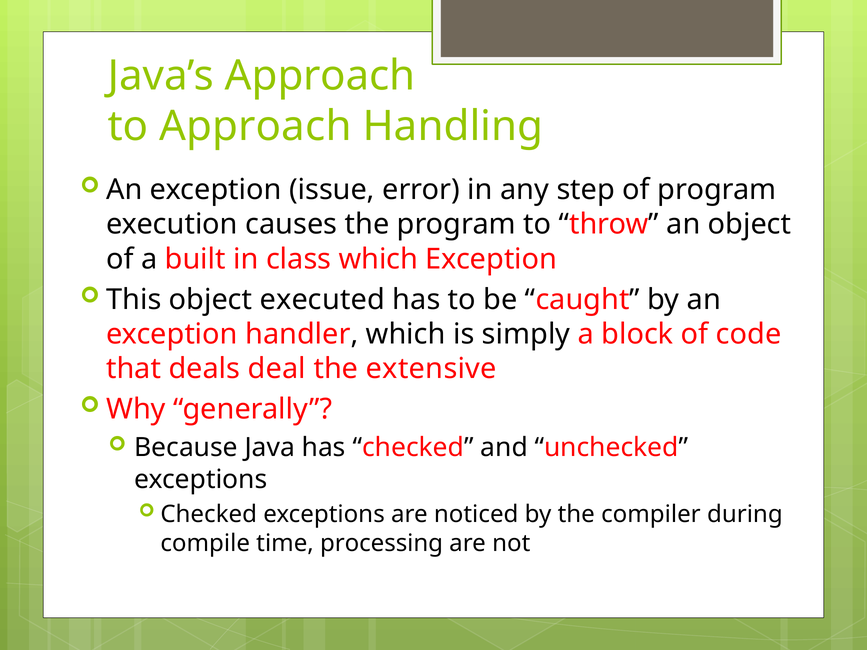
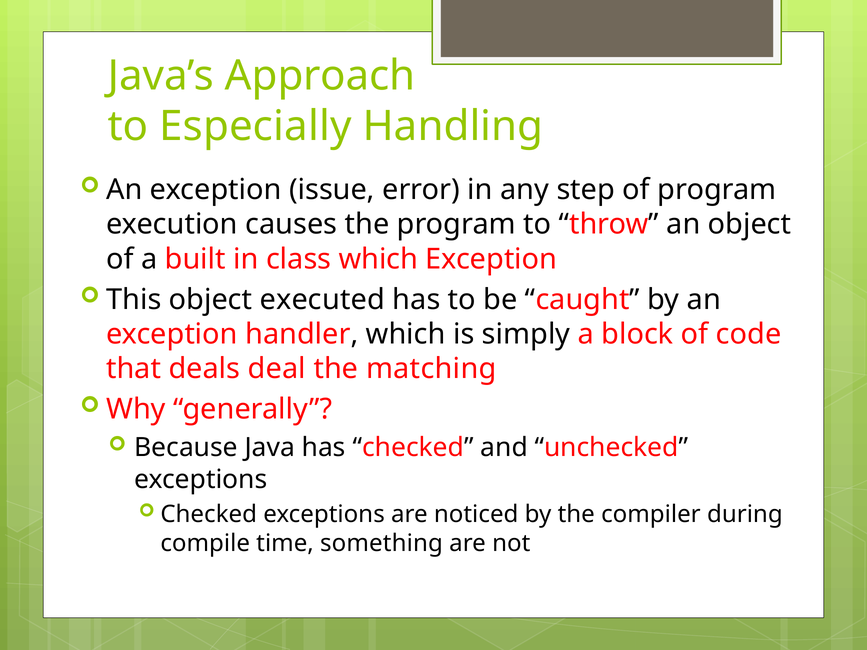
to Approach: Approach -> Especially
extensive: extensive -> matching
processing: processing -> something
